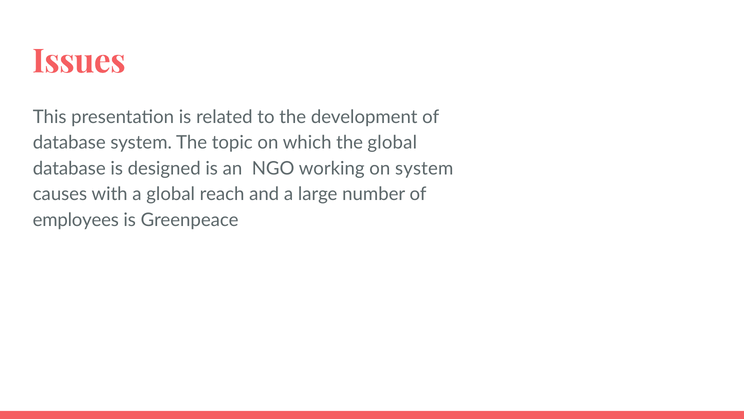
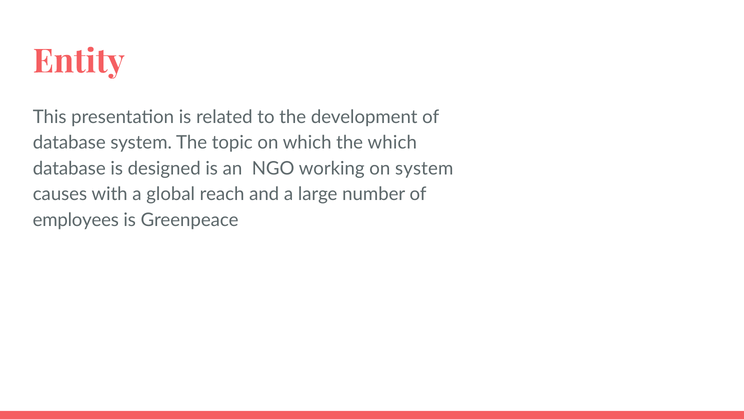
Issues: Issues -> Entity
the global: global -> which
